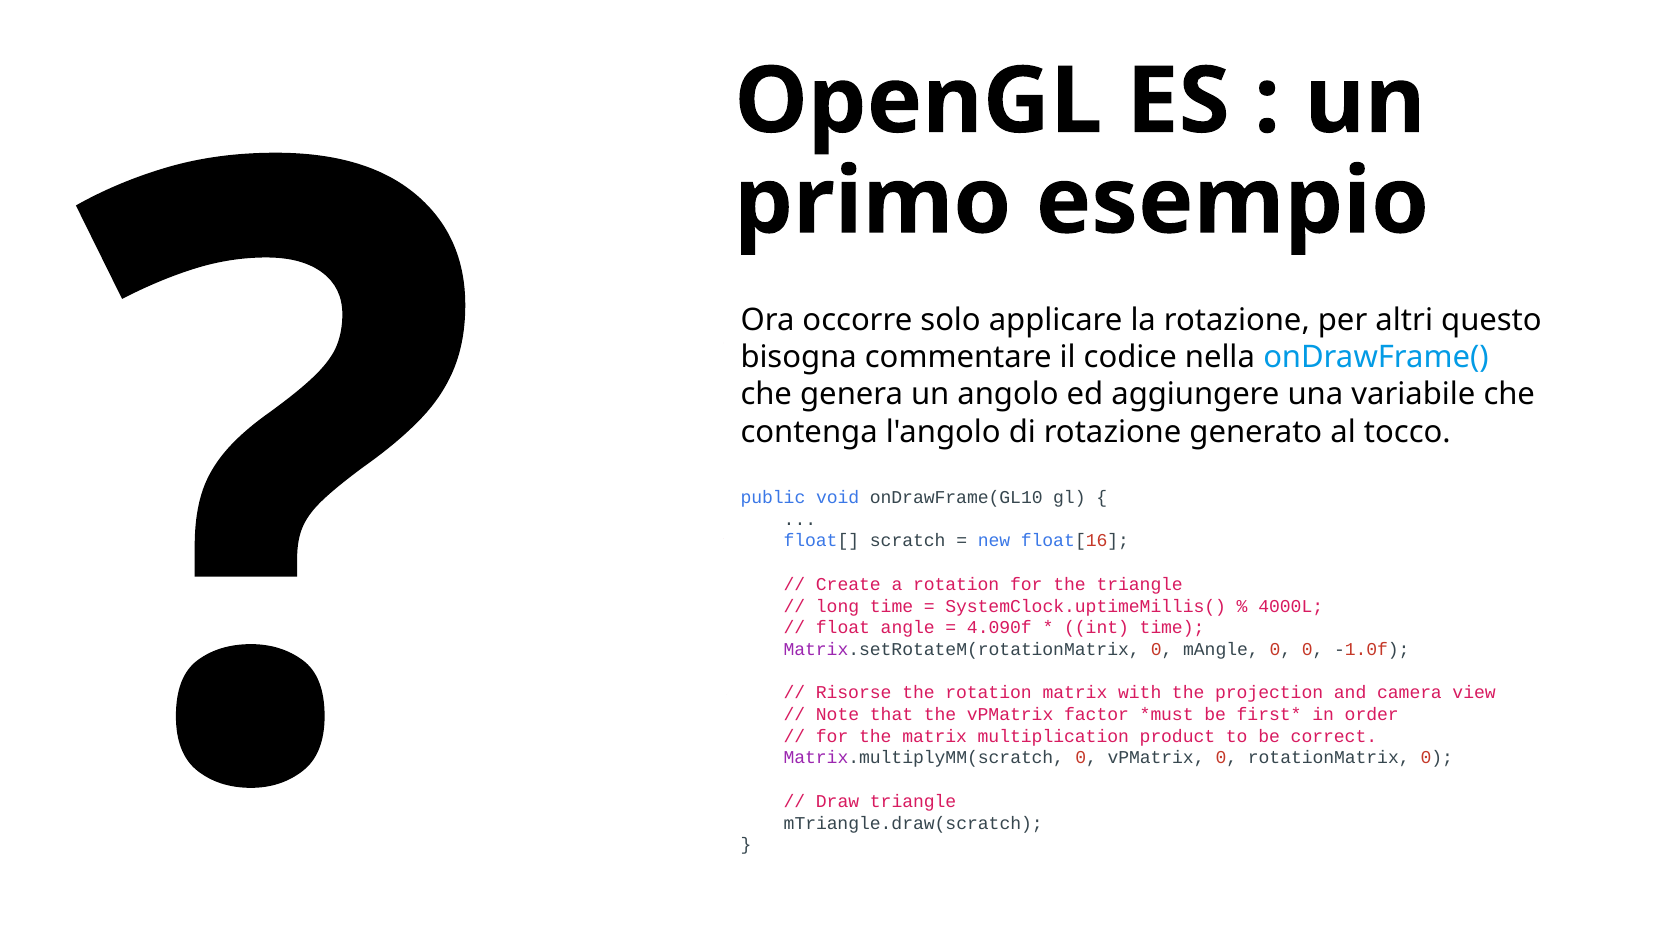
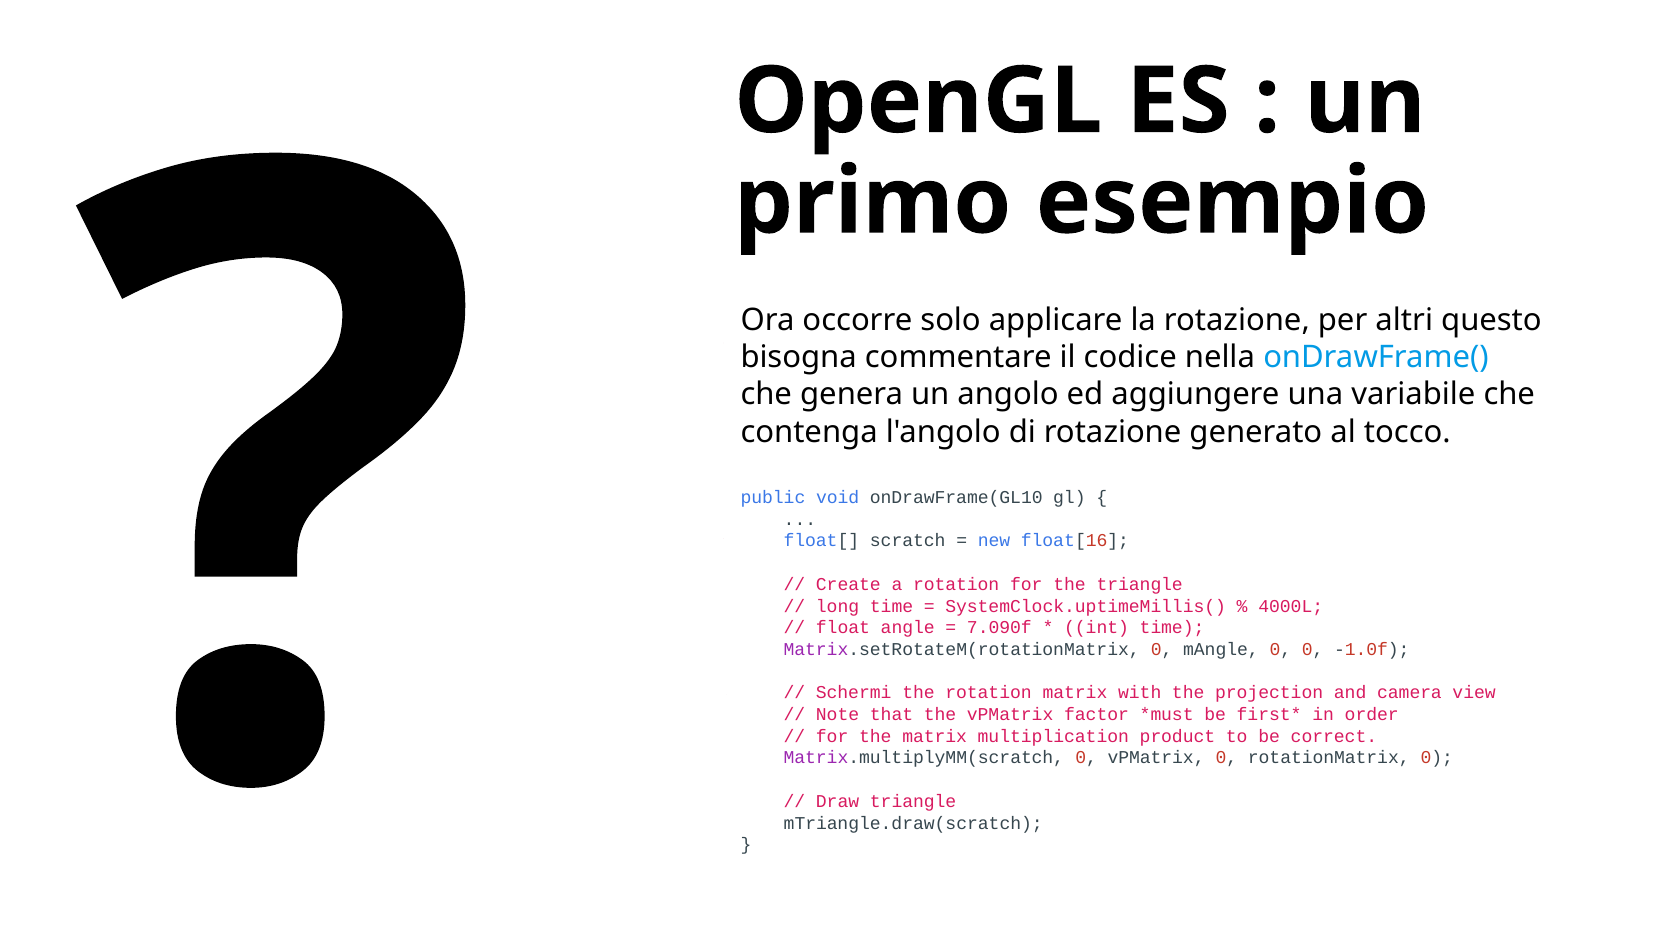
4.090f: 4.090f -> 7.090f
Risorse: Risorse -> Schermi
